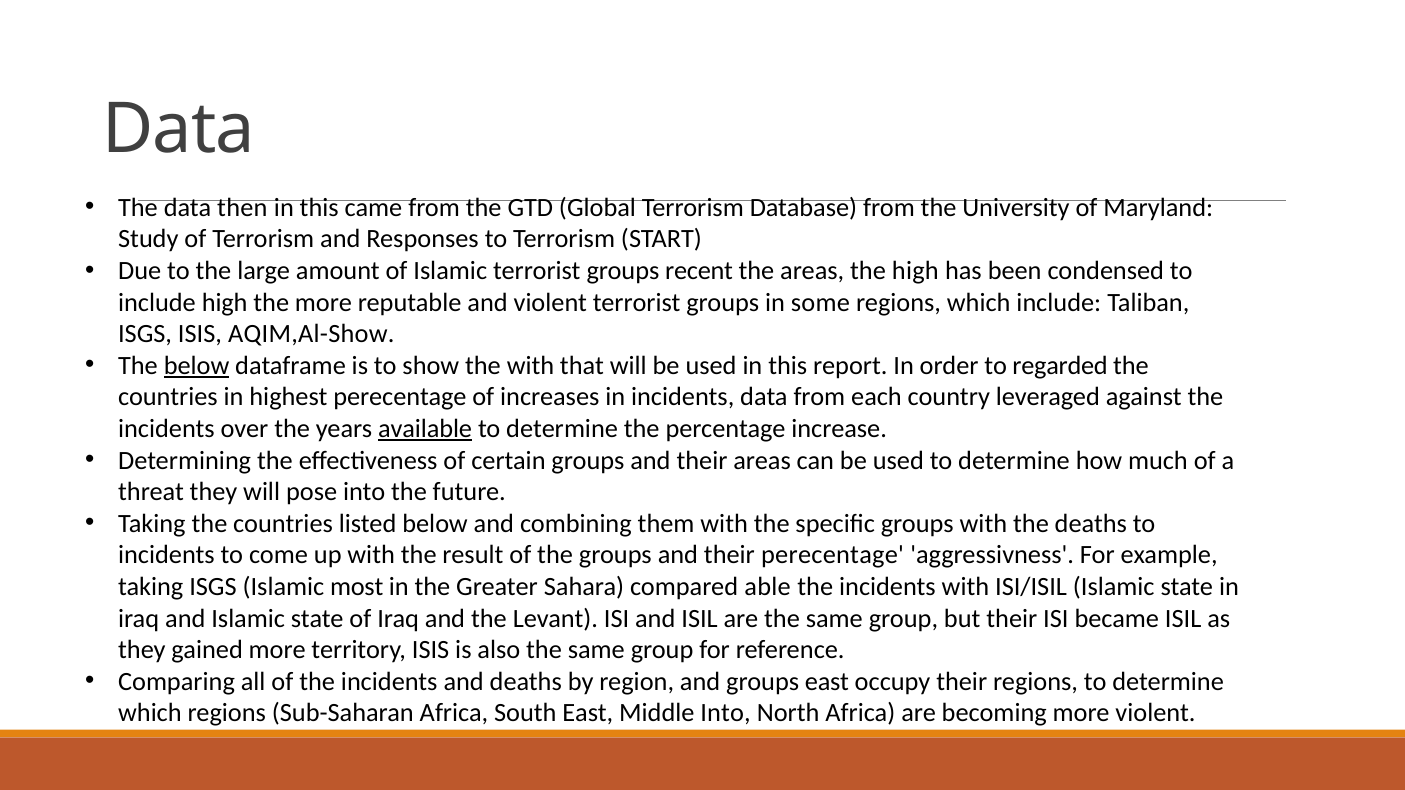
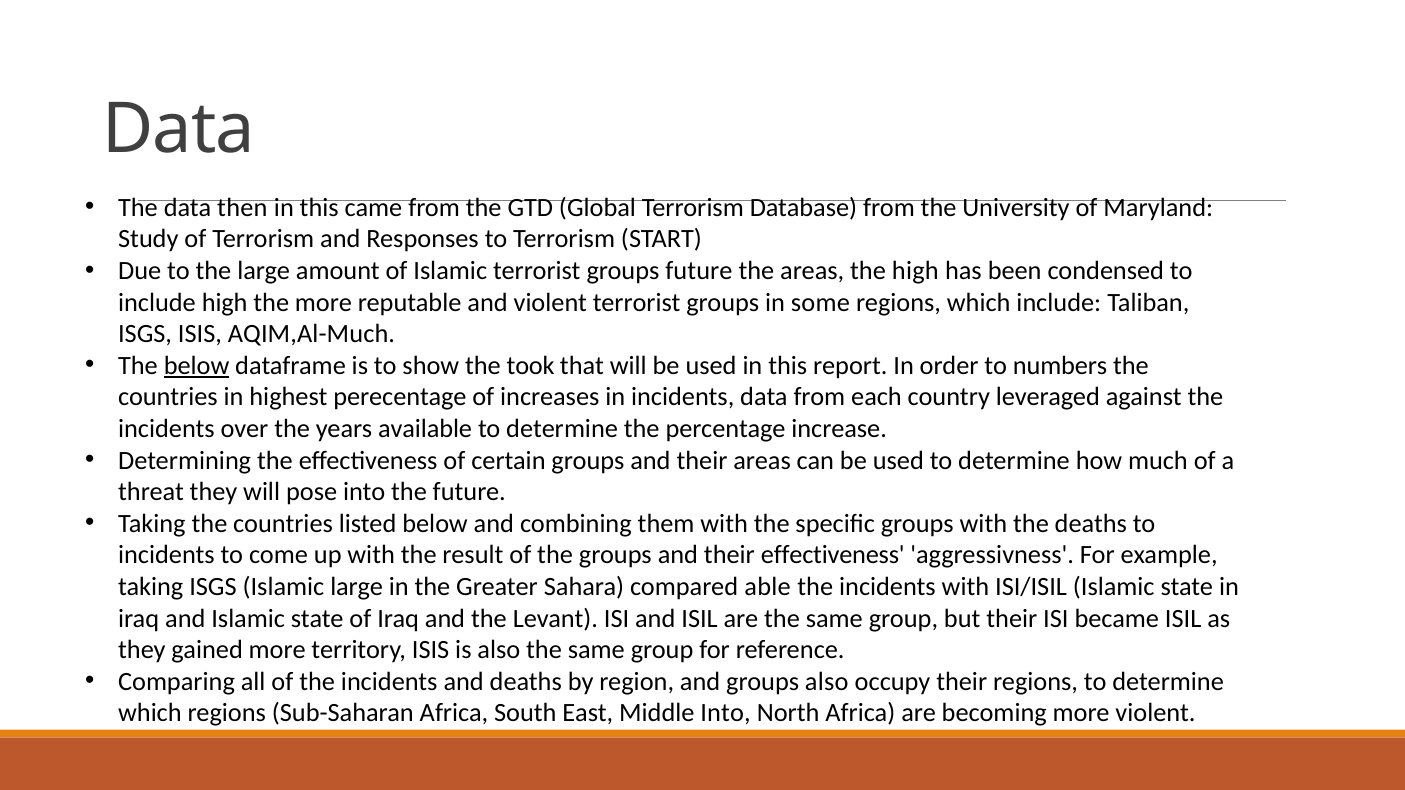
groups recent: recent -> future
AQIM,Al-Show: AQIM,Al-Show -> AQIM,Al-Much
the with: with -> took
regarded: regarded -> numbers
available underline: present -> none
their perecentage: perecentage -> effectiveness
Islamic most: most -> large
groups east: east -> also
